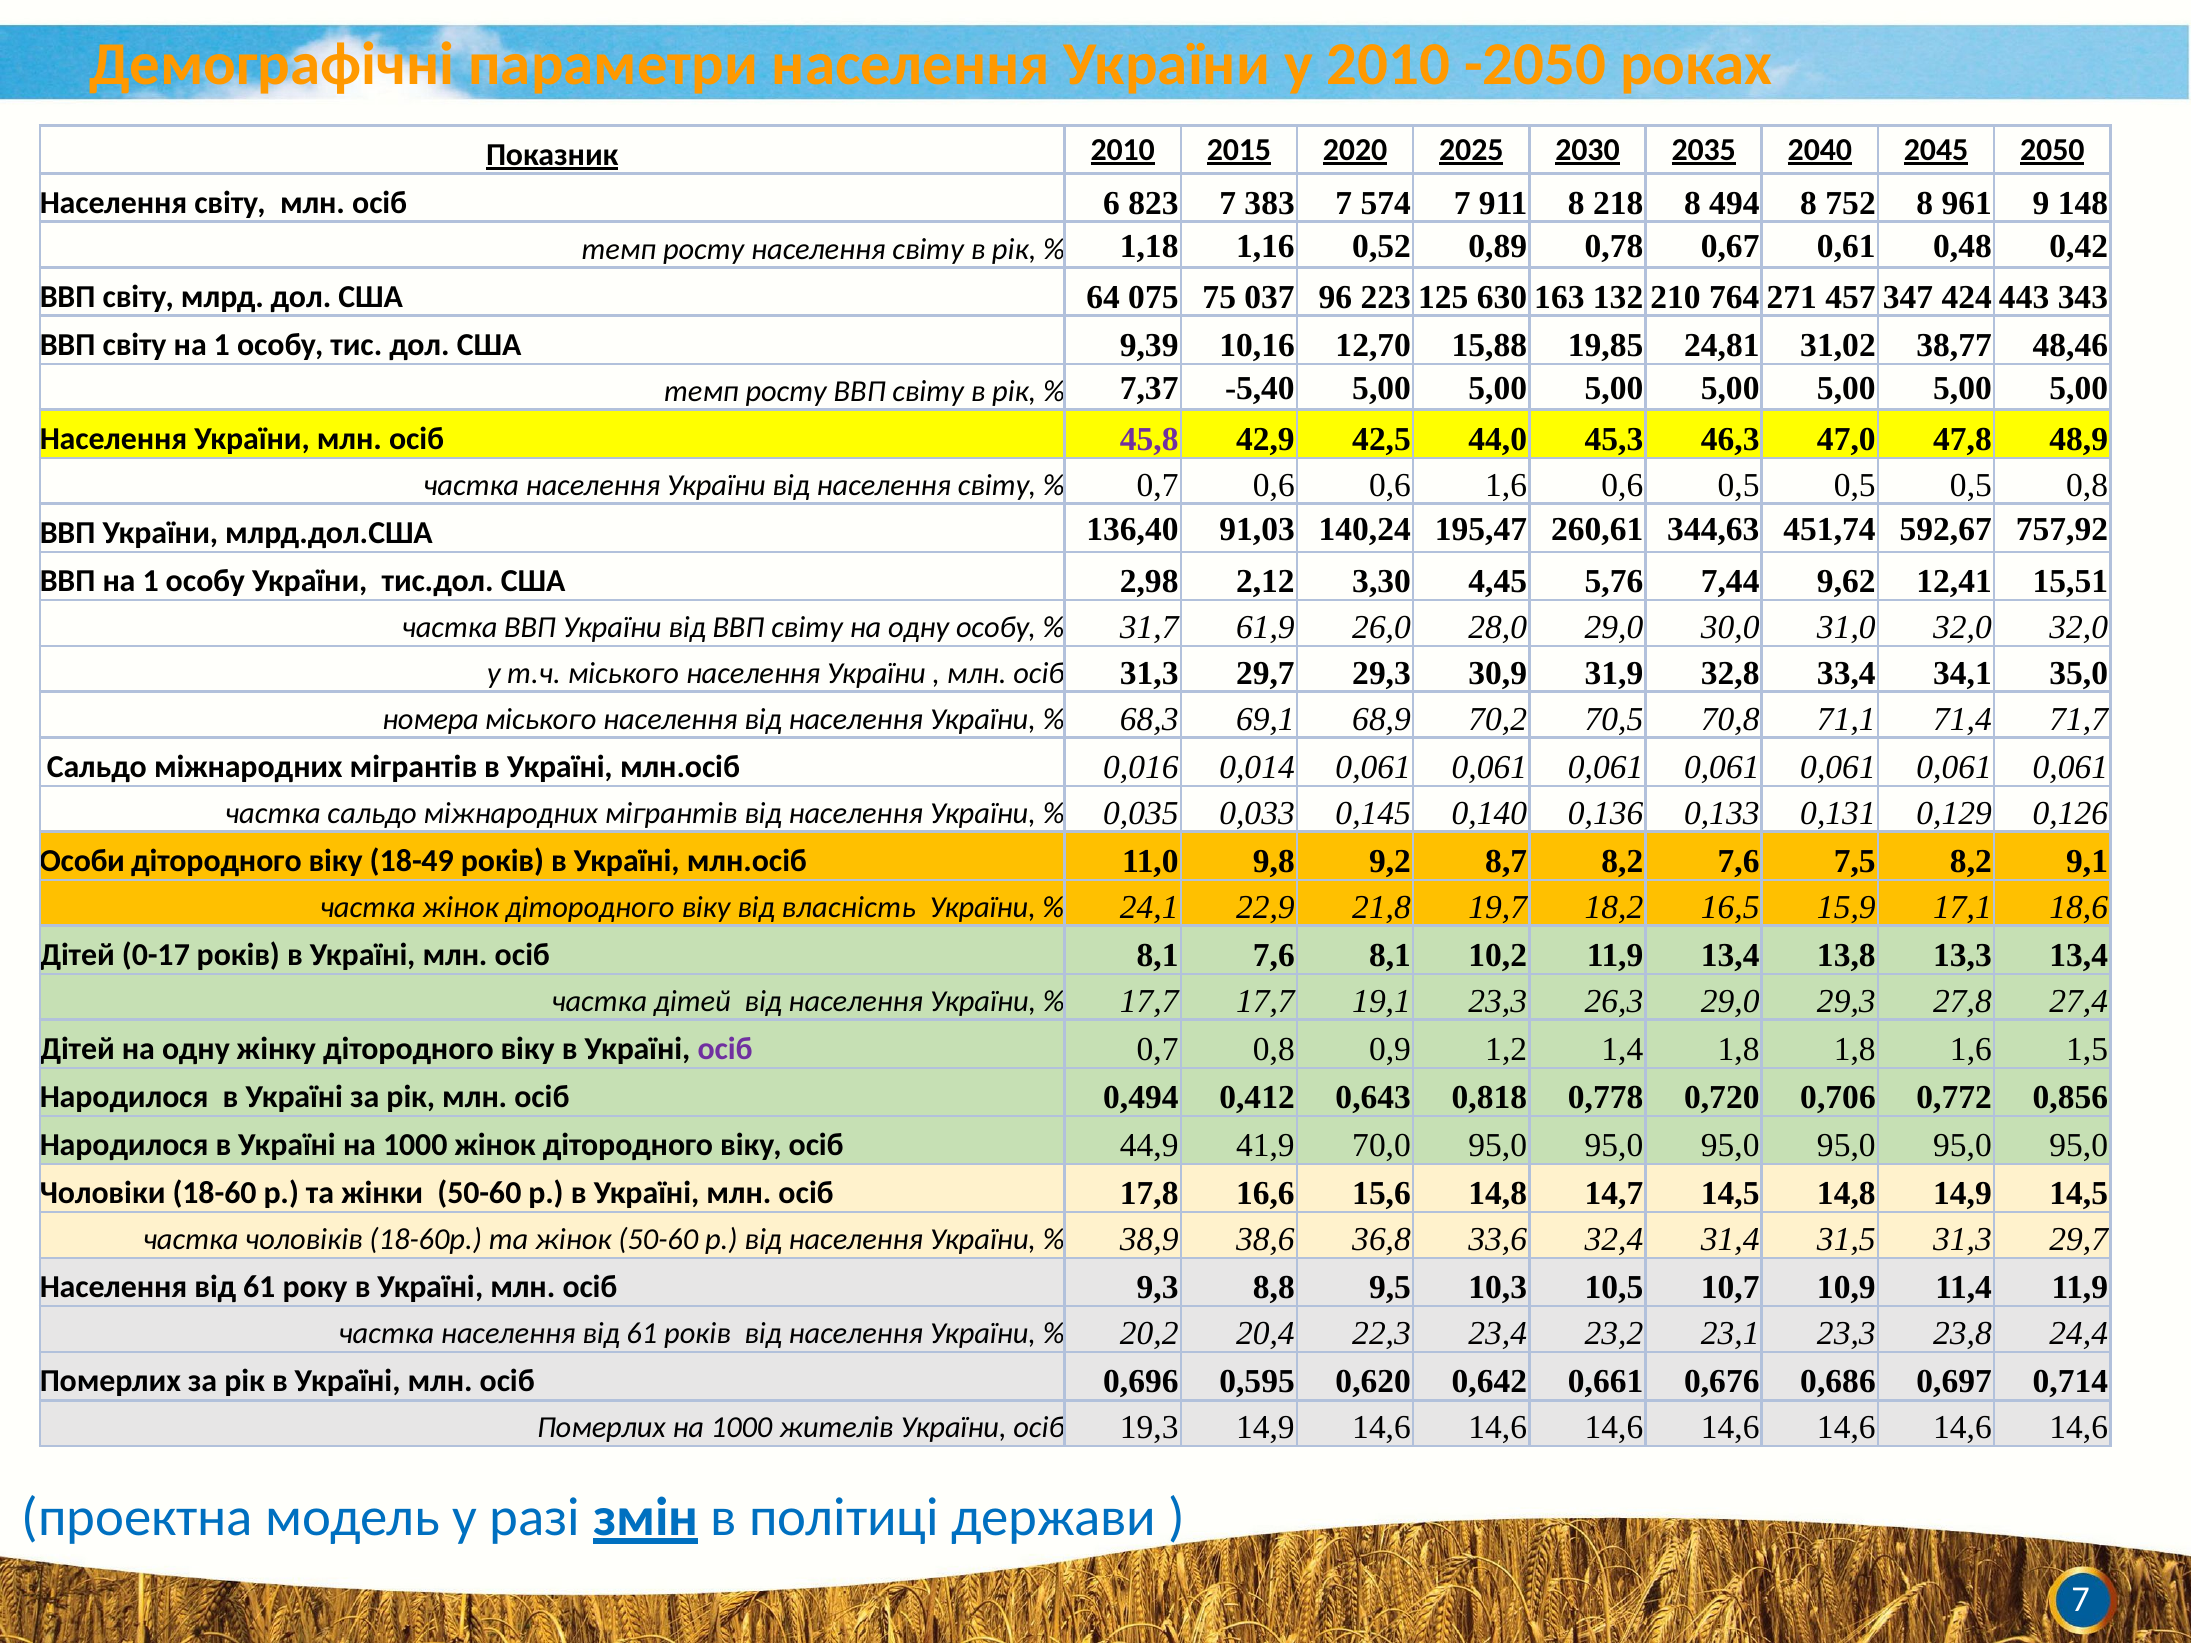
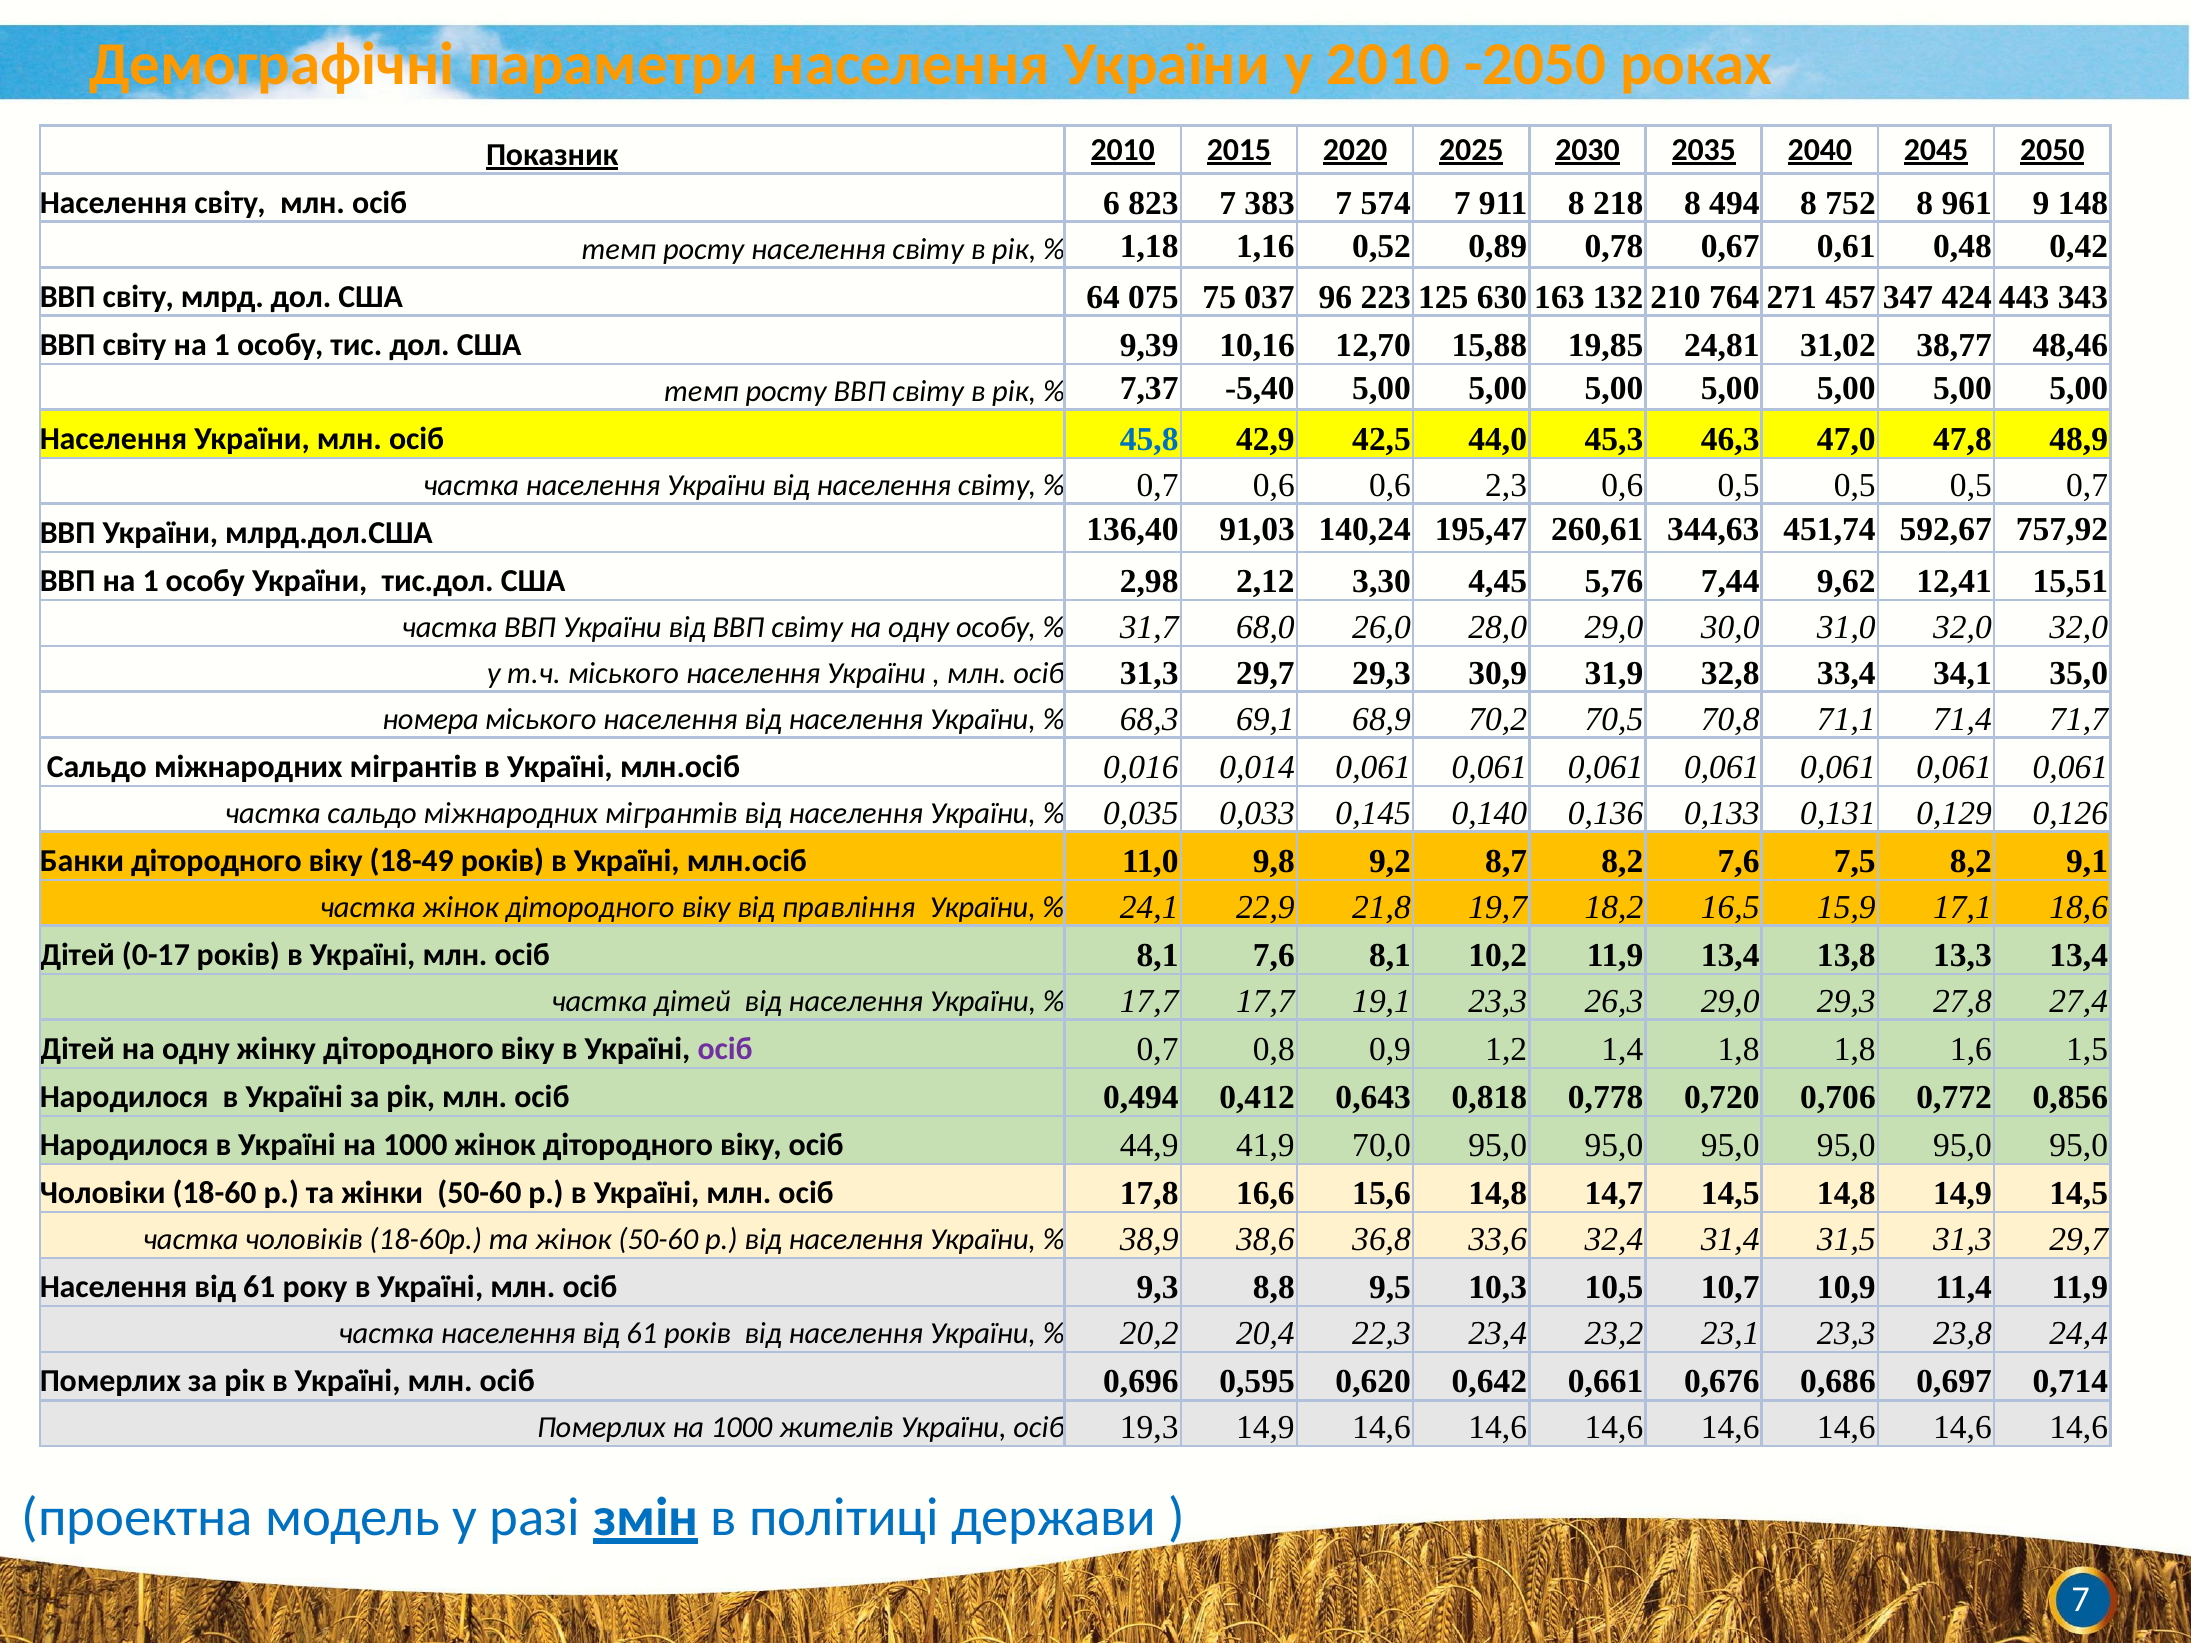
45,8 colour: purple -> blue
0,6 1,6: 1,6 -> 2,3
0,5 0,8: 0,8 -> 0,7
61,9: 61,9 -> 68,0
Особи: Особи -> Банки
власність: власність -> правління
